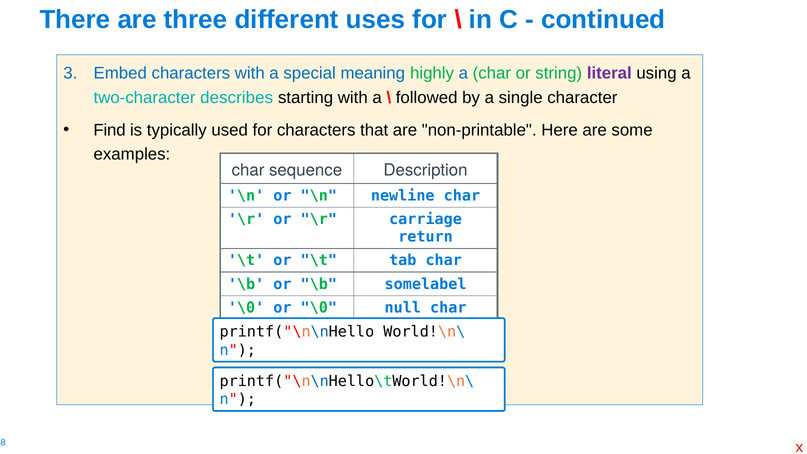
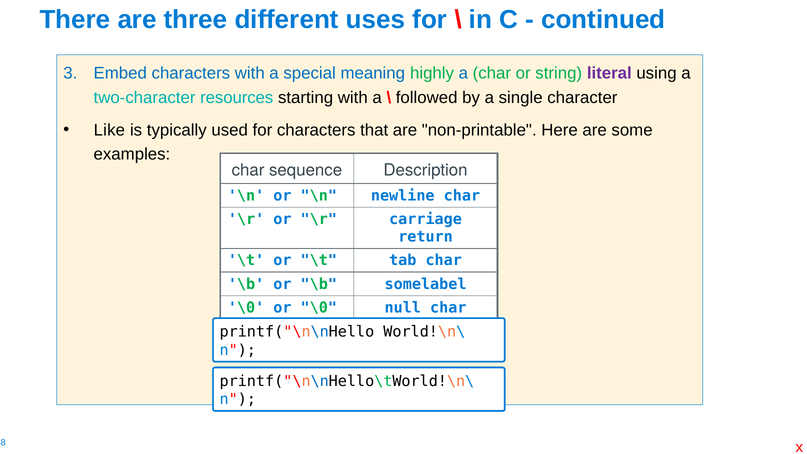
describes: describes -> resources
Find: Find -> Like
